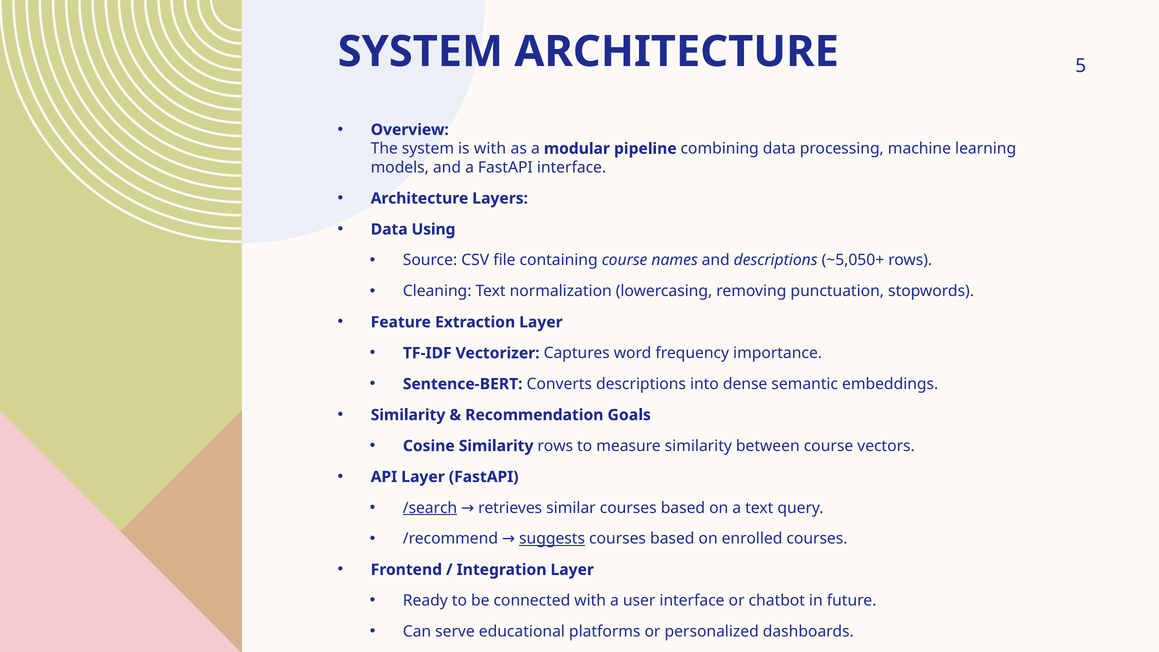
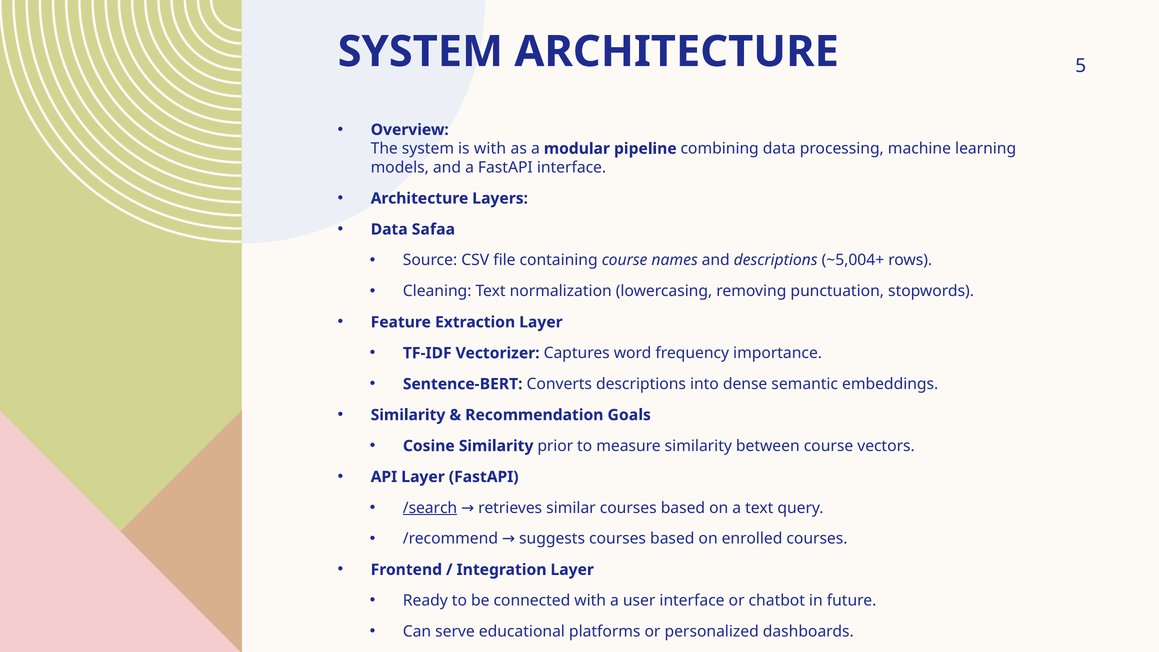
Using: Using -> Safaa
~5,050+: ~5,050+ -> ~5,004+
Similarity rows: rows -> prior
suggests underline: present -> none
